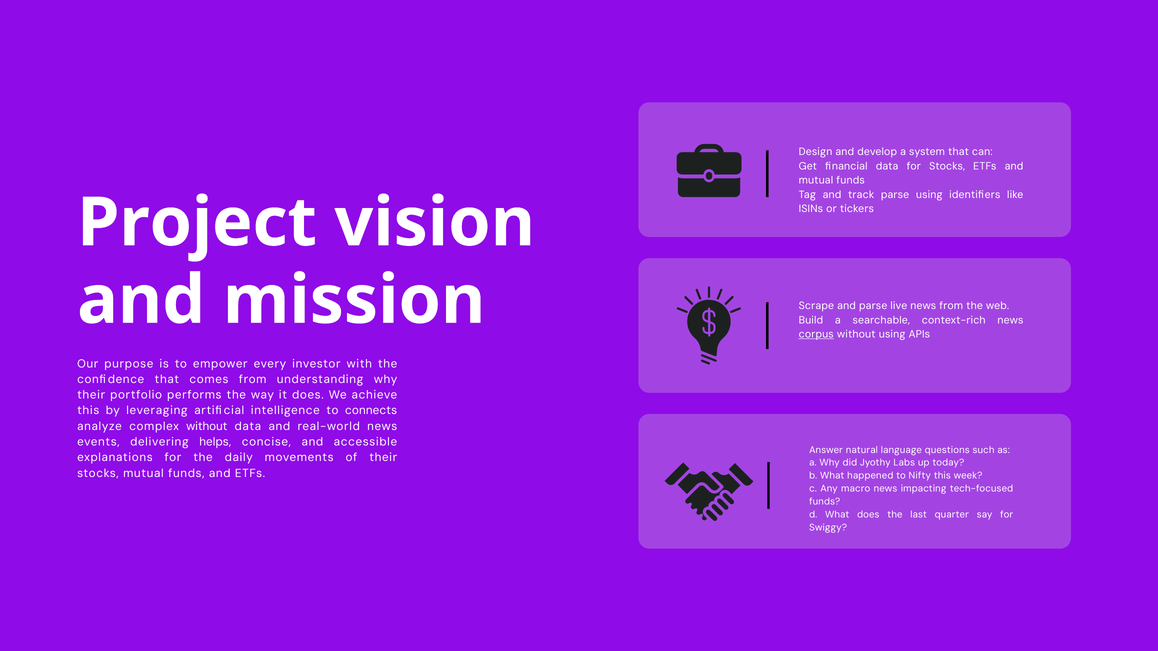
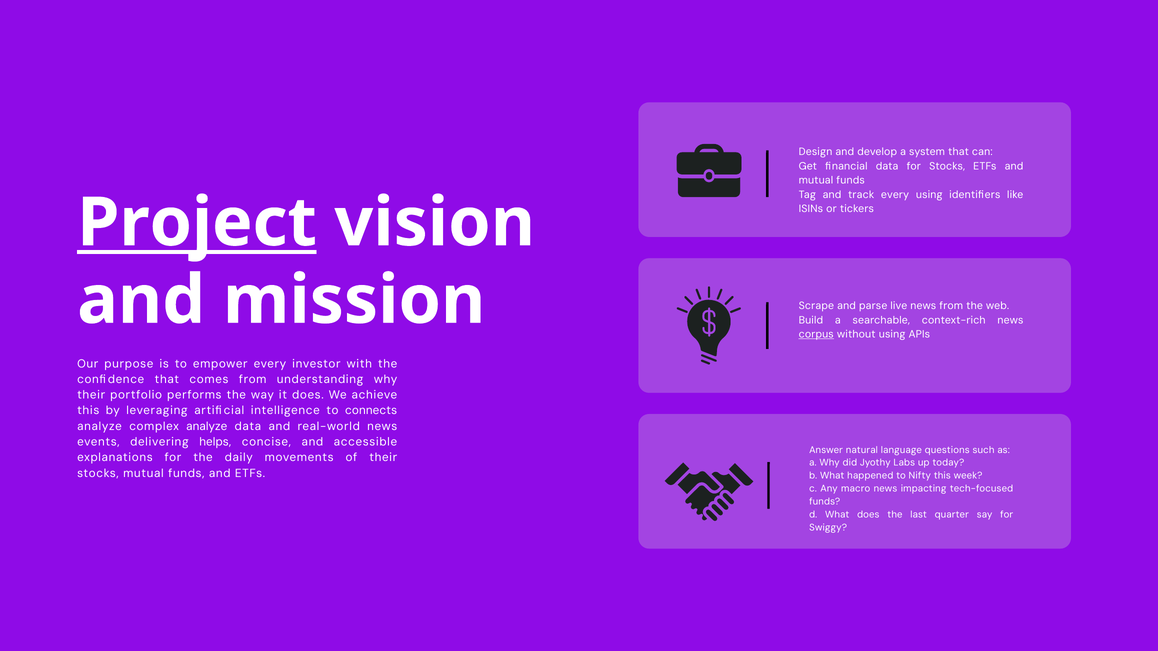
track parse: parse -> every
Project underline: none -> present
complex without: without -> analyze
